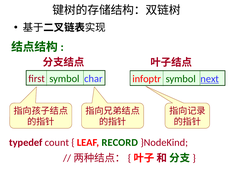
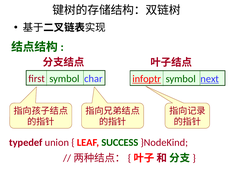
infoptr underline: none -> present
count: count -> union
RECORD: RECORD -> SUCCESS
